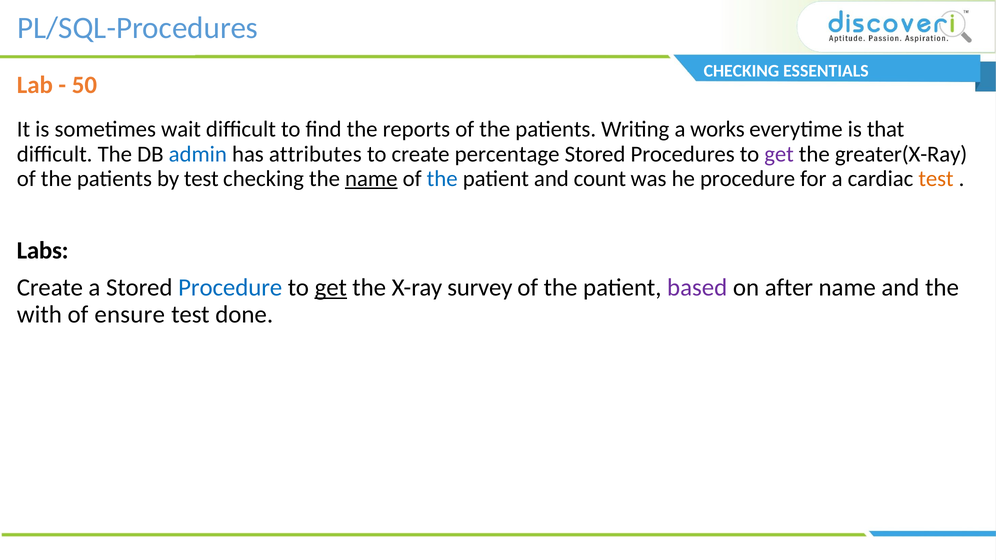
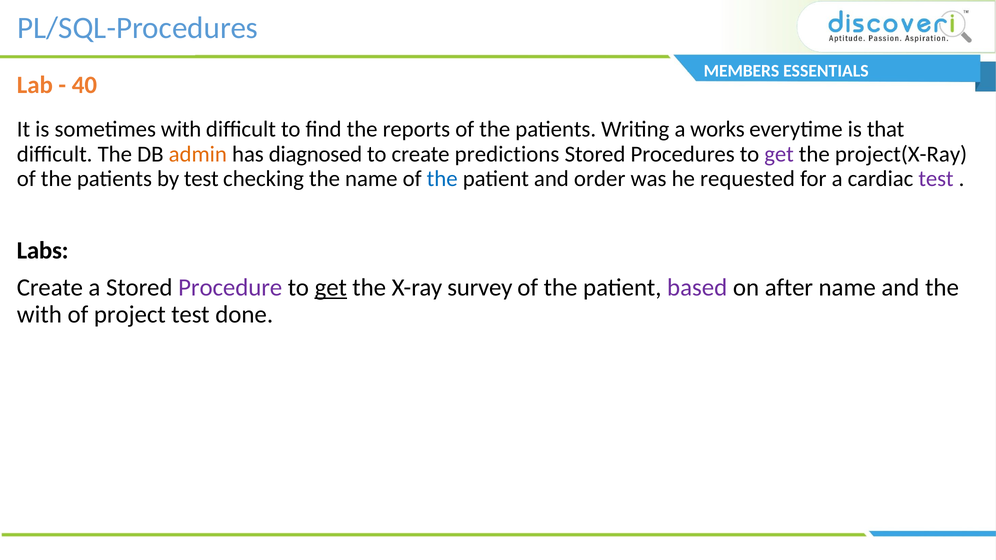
CHECKING at (741, 71): CHECKING -> MEMBERS
50: 50 -> 40
sometimes wait: wait -> with
admin colour: blue -> orange
attributes: attributes -> diagnosed
percentage: percentage -> predictions
greater(X-Ray: greater(X-Ray -> project(X-Ray
name at (371, 179) underline: present -> none
count: count -> order
he procedure: procedure -> requested
test at (936, 179) colour: orange -> purple
Procedure at (230, 288) colour: blue -> purple
ensure: ensure -> project
